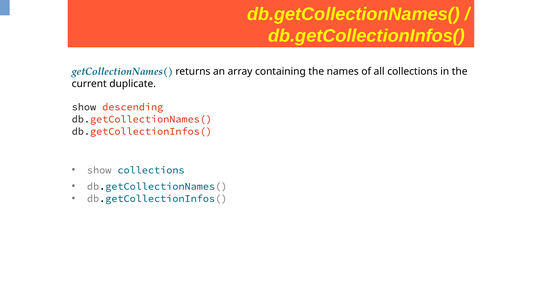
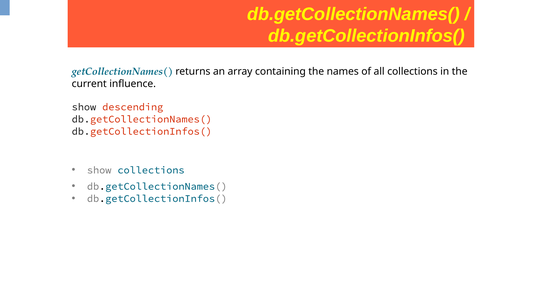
duplicate: duplicate -> influence
